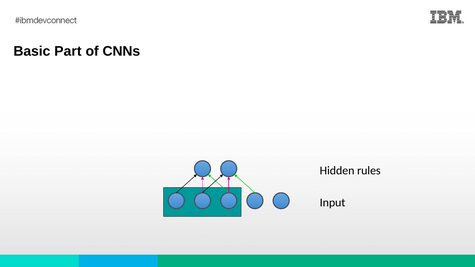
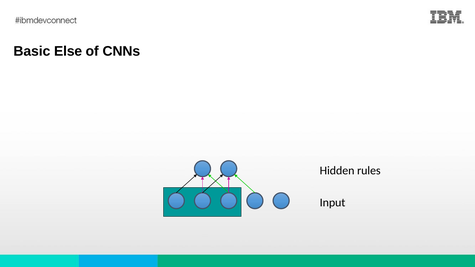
Part: Part -> Else
